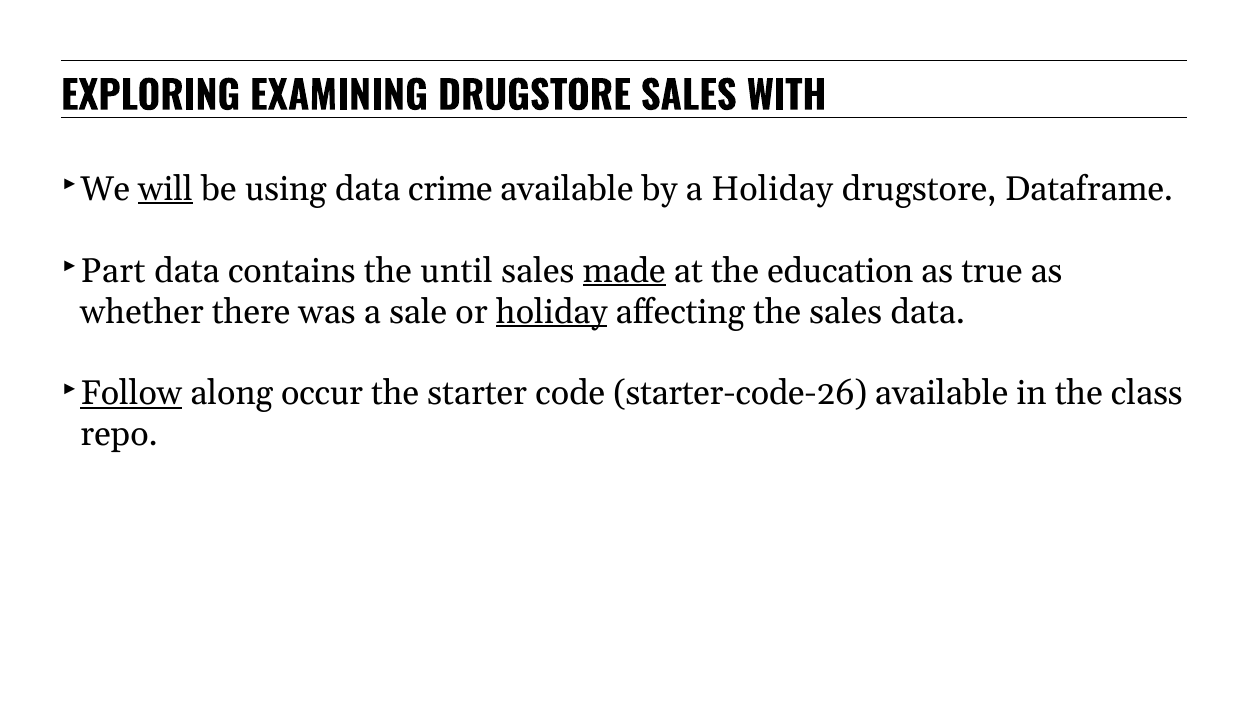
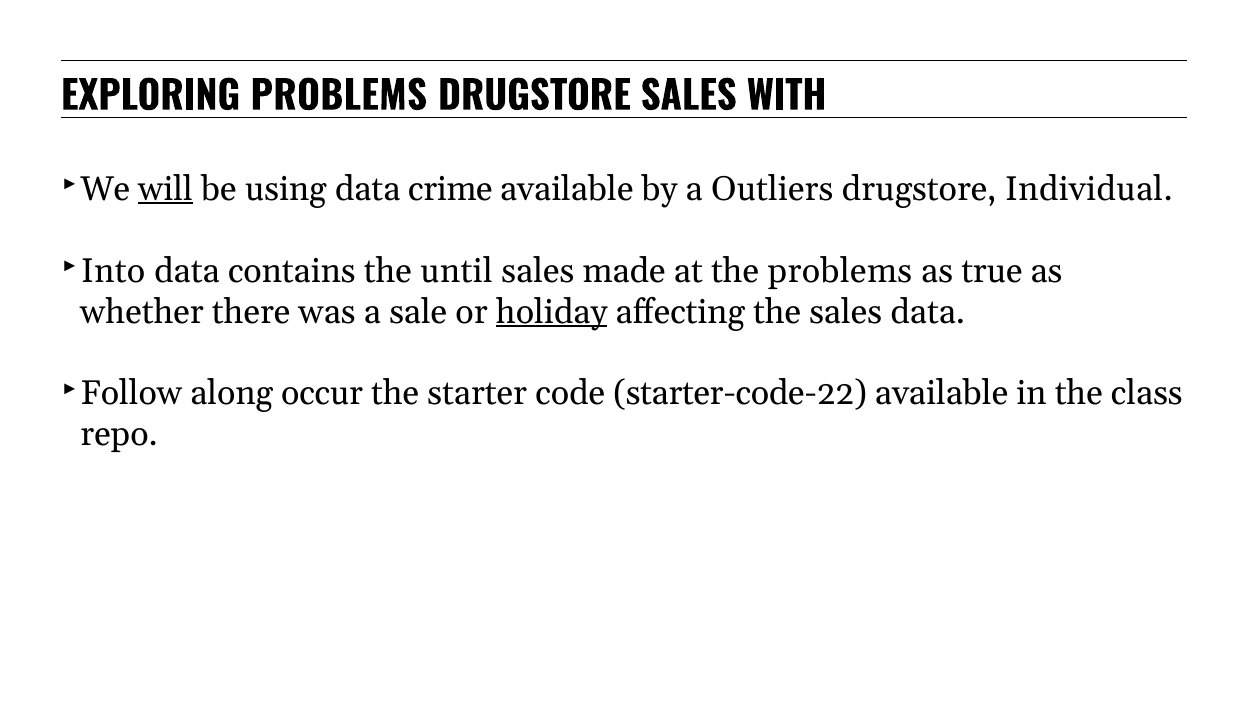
EXPLORING EXAMINING: EXAMINING -> PROBLEMS
a Holiday: Holiday -> Outliers
Dataframe: Dataframe -> Individual
Part: Part -> Into
made underline: present -> none
the education: education -> problems
Follow underline: present -> none
starter-code-26: starter-code-26 -> starter-code-22
